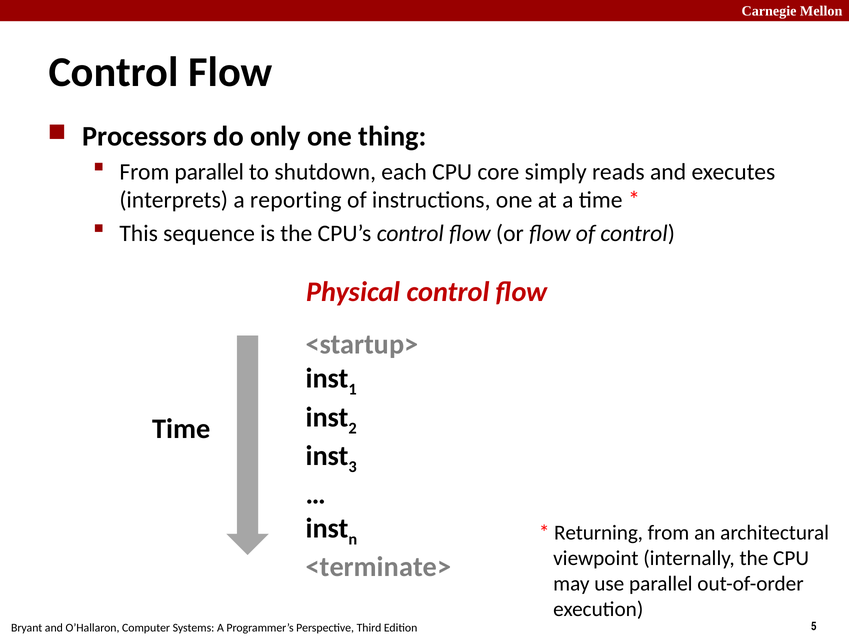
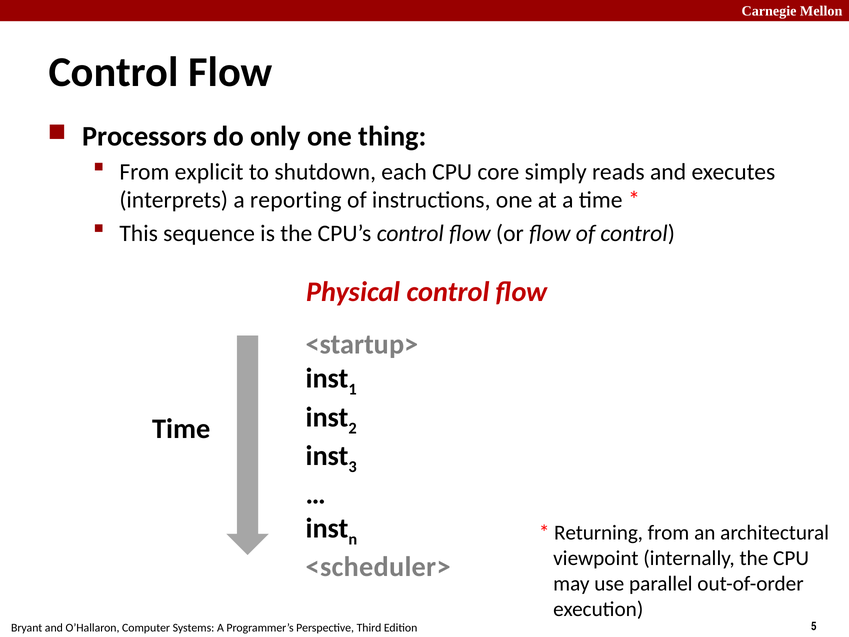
From parallel: parallel -> explicit
<terminate>: <terminate> -> <scheduler>
